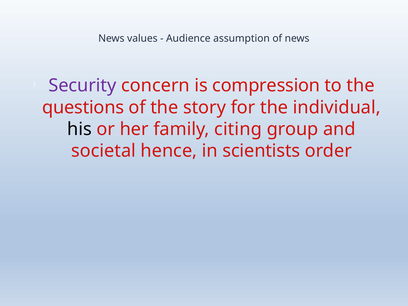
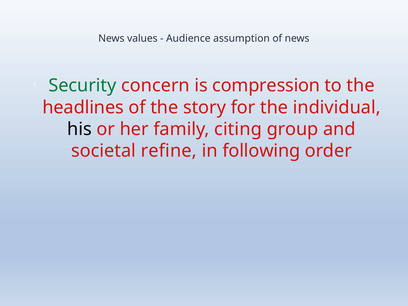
Security colour: purple -> green
questions: questions -> headlines
hence: hence -> refine
scientists: scientists -> following
